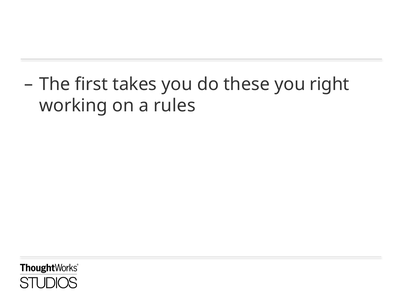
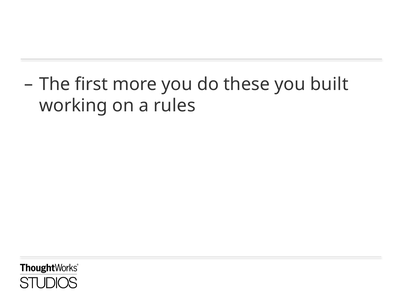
takes: takes -> more
right: right -> built
